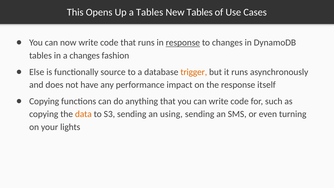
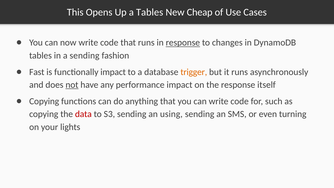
New Tables: Tables -> Cheap
a changes: changes -> sending
Else: Else -> Fast
functionally source: source -> impact
not underline: none -> present
data colour: orange -> red
